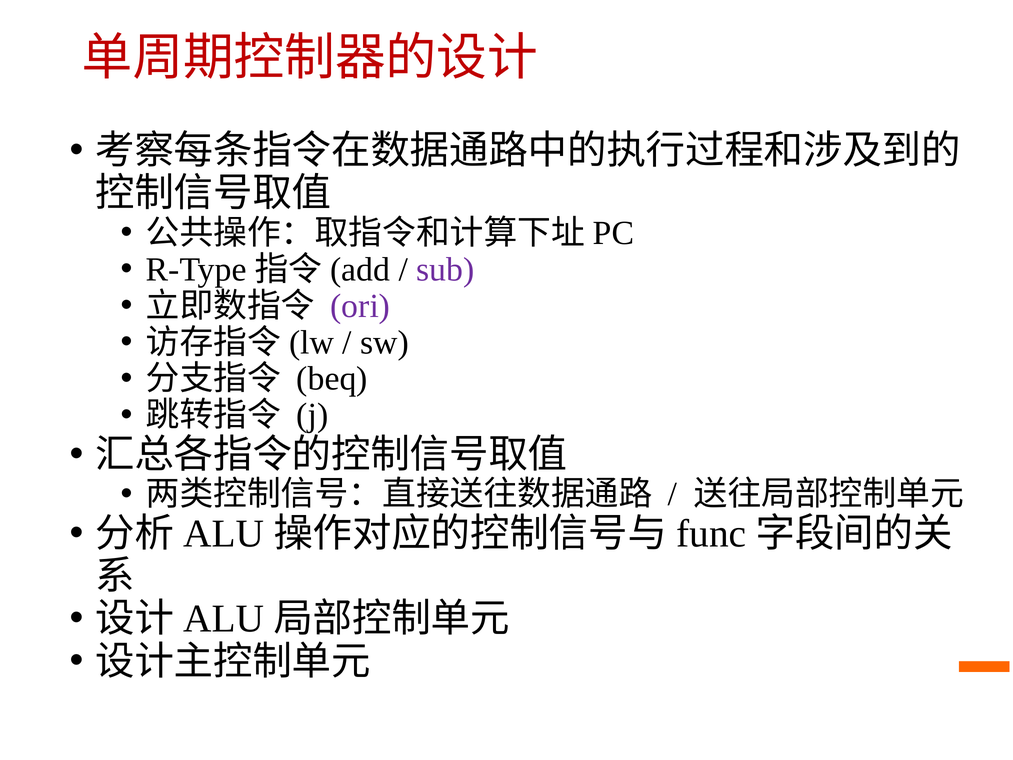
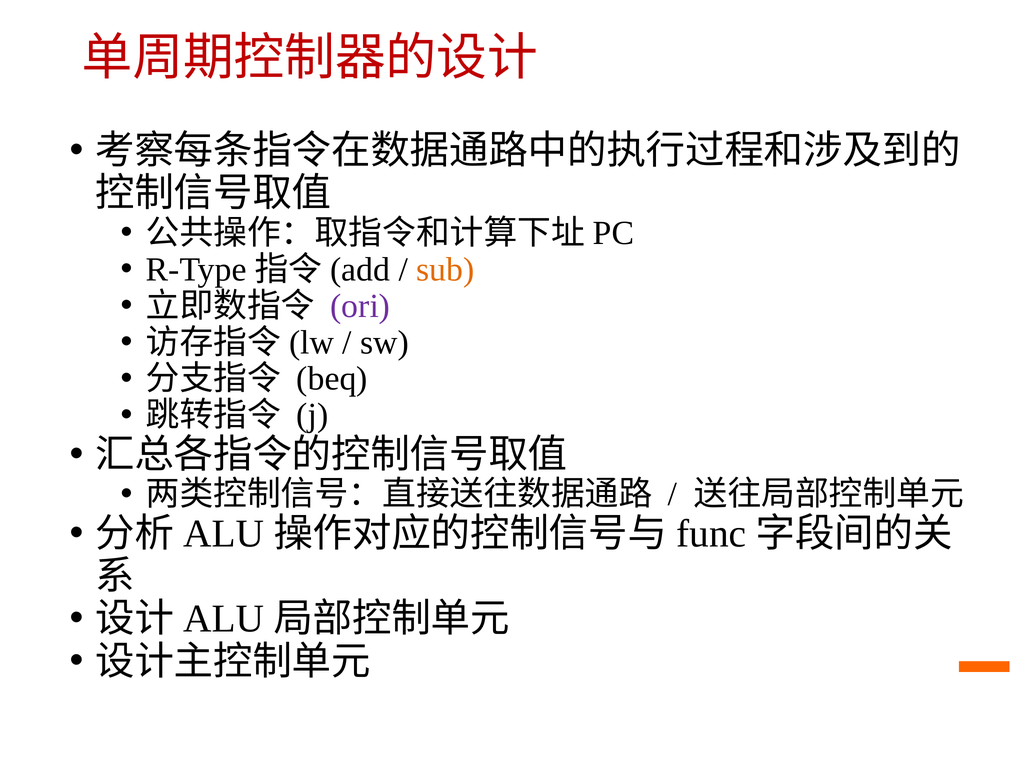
sub colour: purple -> orange
